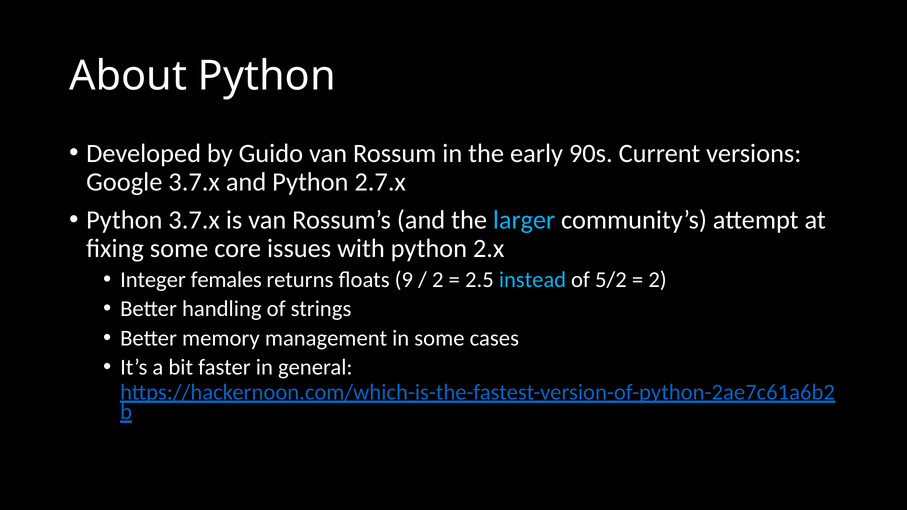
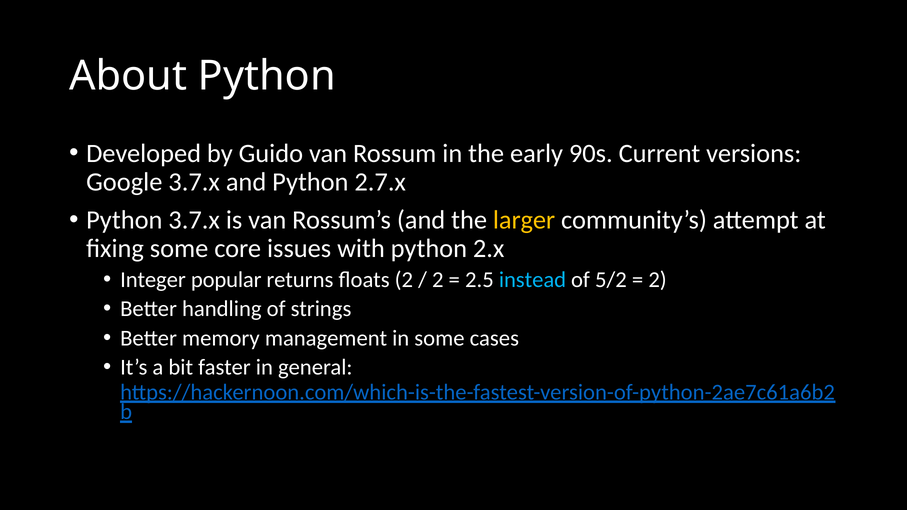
larger colour: light blue -> yellow
females: females -> popular
floats 9: 9 -> 2
